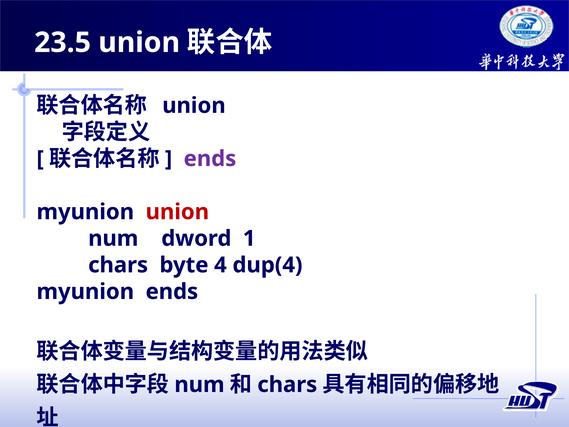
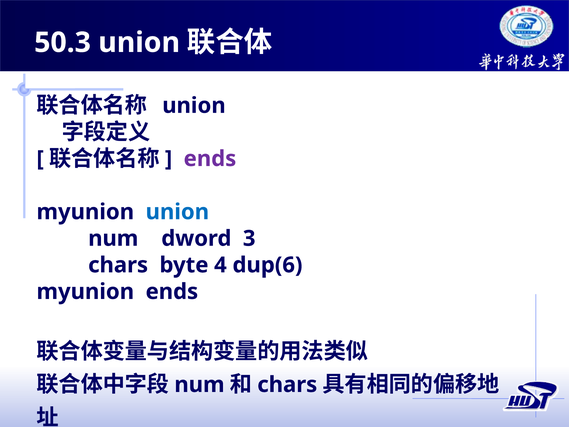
23.5: 23.5 -> 50.3
union at (177, 212) colour: red -> blue
1: 1 -> 3
dup(4: dup(4 -> dup(6
